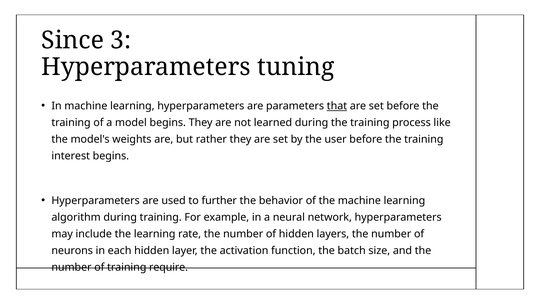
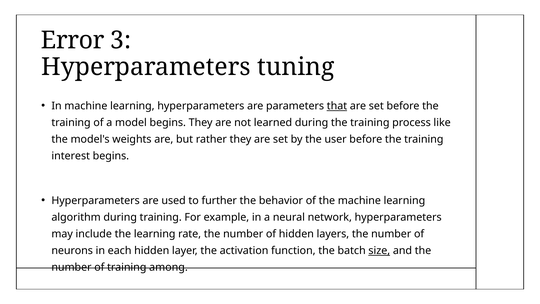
Since: Since -> Error
size underline: none -> present
require: require -> among
